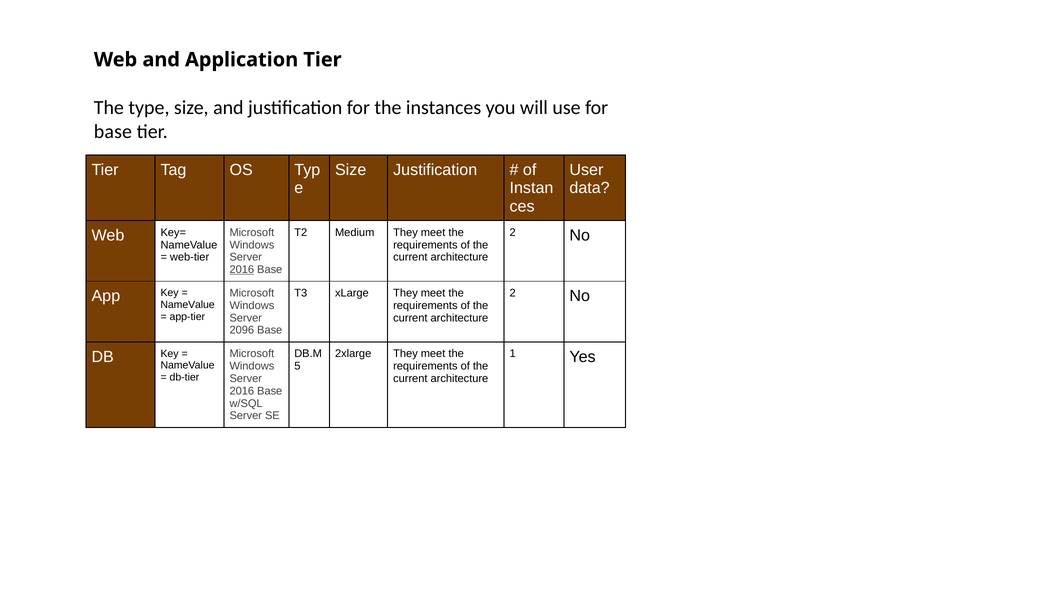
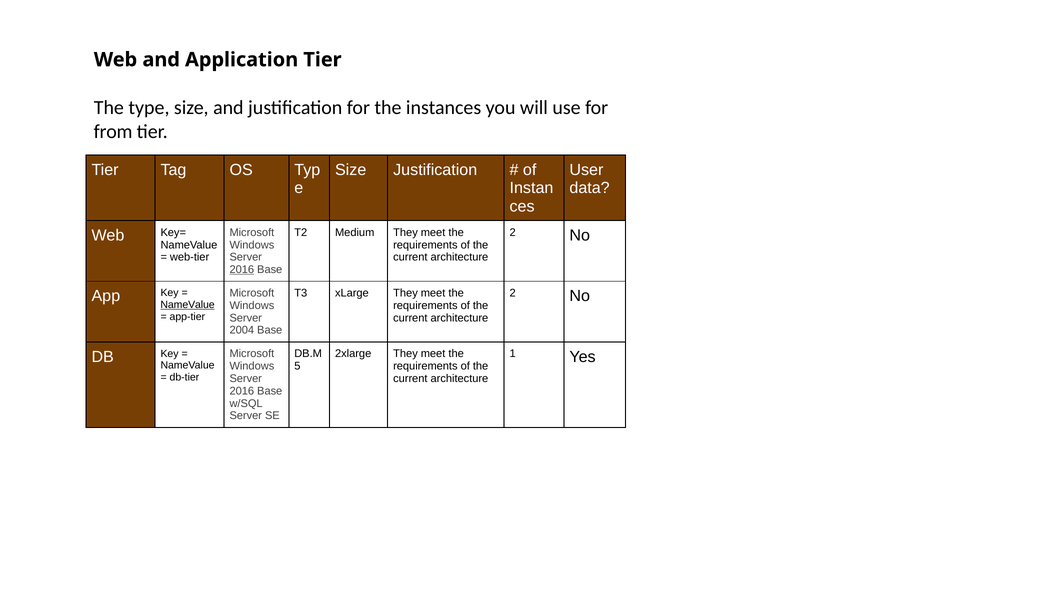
base at (113, 131): base -> from
NameValue at (188, 305) underline: none -> present
2096: 2096 -> 2004
